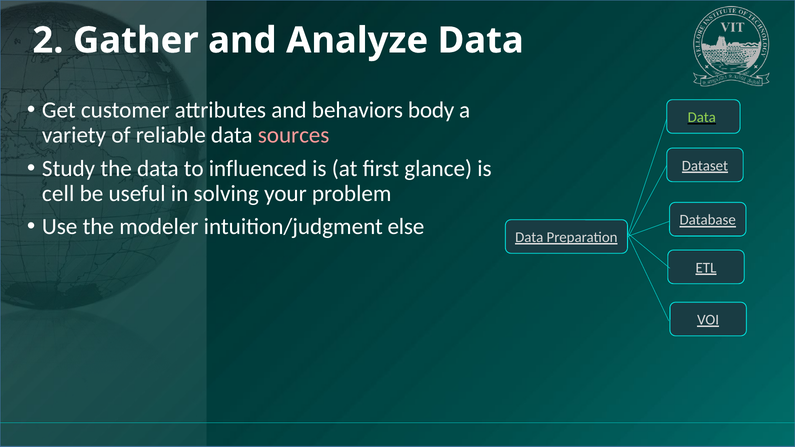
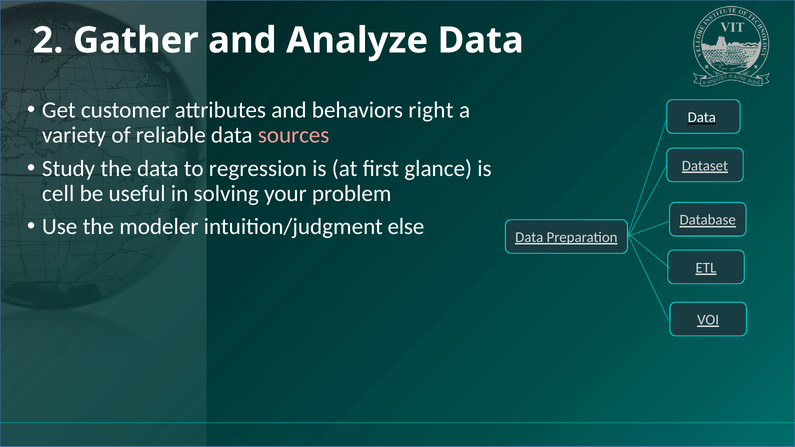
body: body -> right
Data at (702, 117) colour: light green -> white
influenced: influenced -> regression
